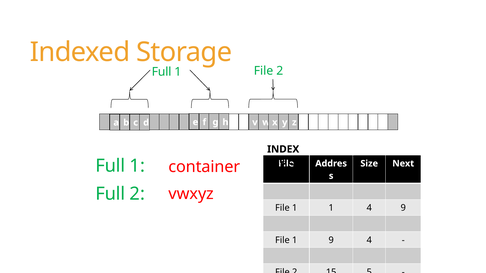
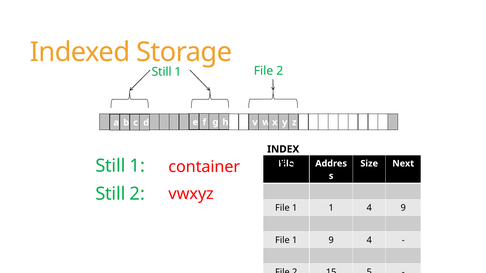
Full at (162, 72): Full -> Still
Full at (110, 166): Full -> Still
Full at (110, 194): Full -> Still
